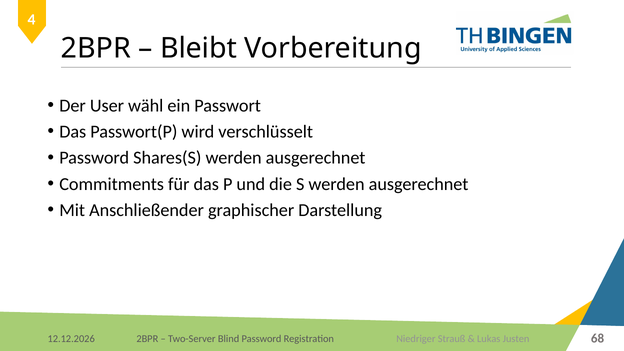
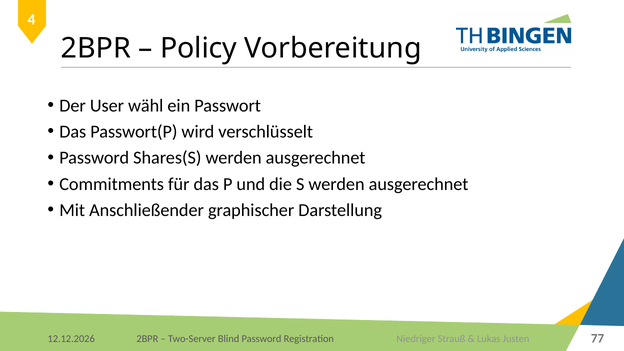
Bleibt: Bleibt -> Policy
68: 68 -> 77
